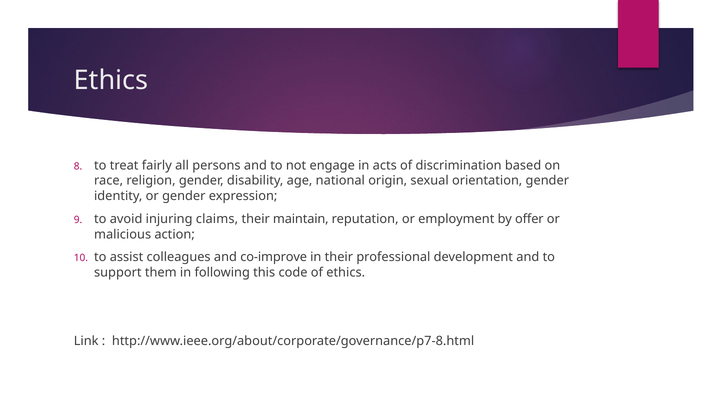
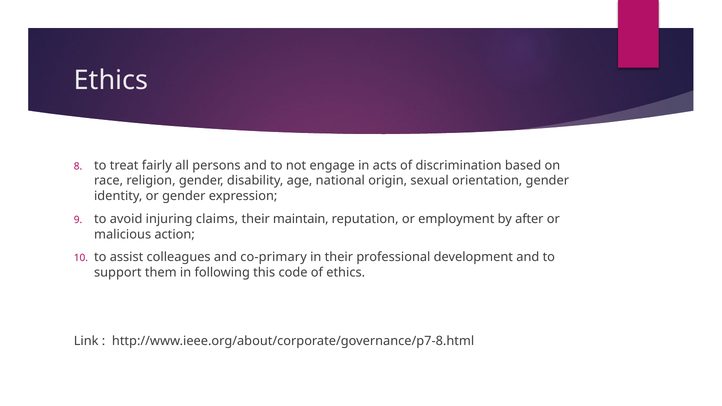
offer: offer -> after
co-improve: co-improve -> co-primary
